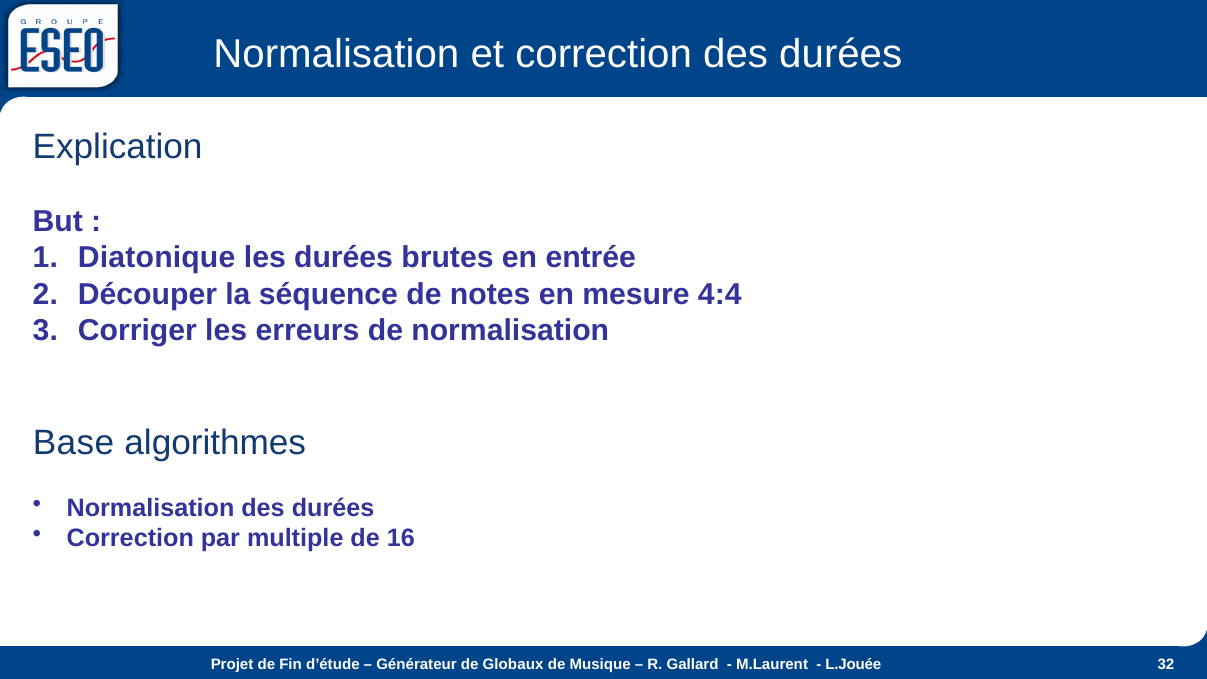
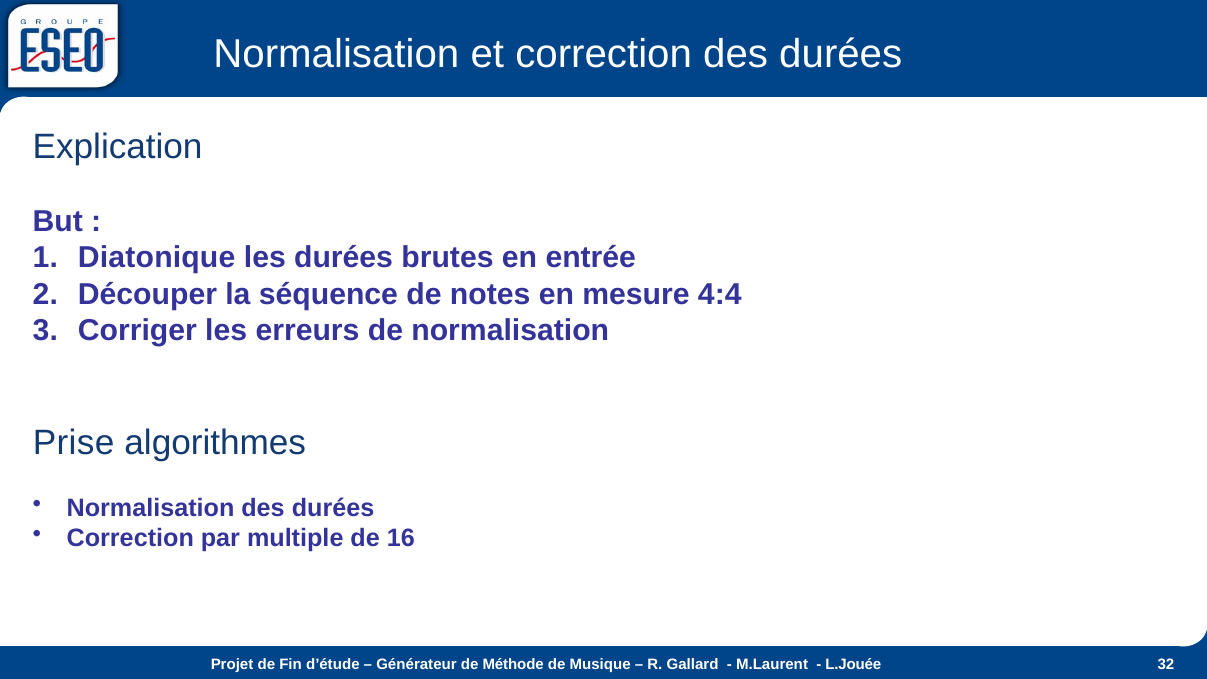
Base: Base -> Prise
Globaux: Globaux -> Méthode
